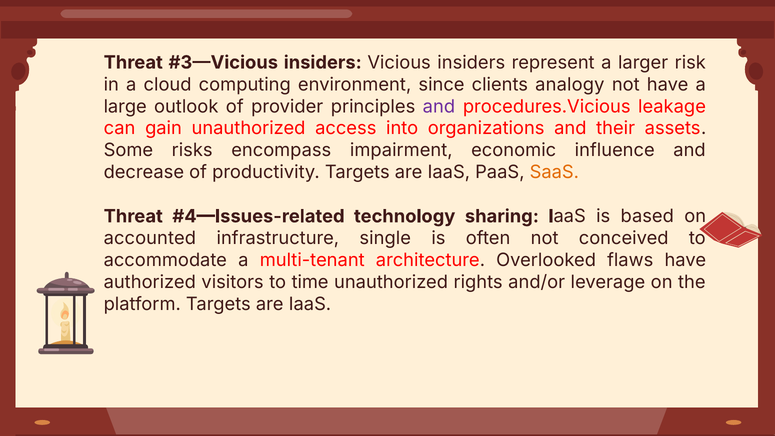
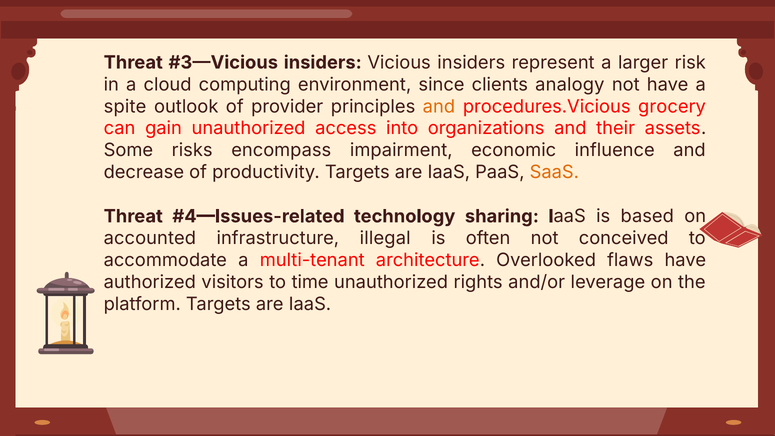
large: large -> spite
and at (439, 106) colour: purple -> orange
leakage: leakage -> grocery
single: single -> illegal
